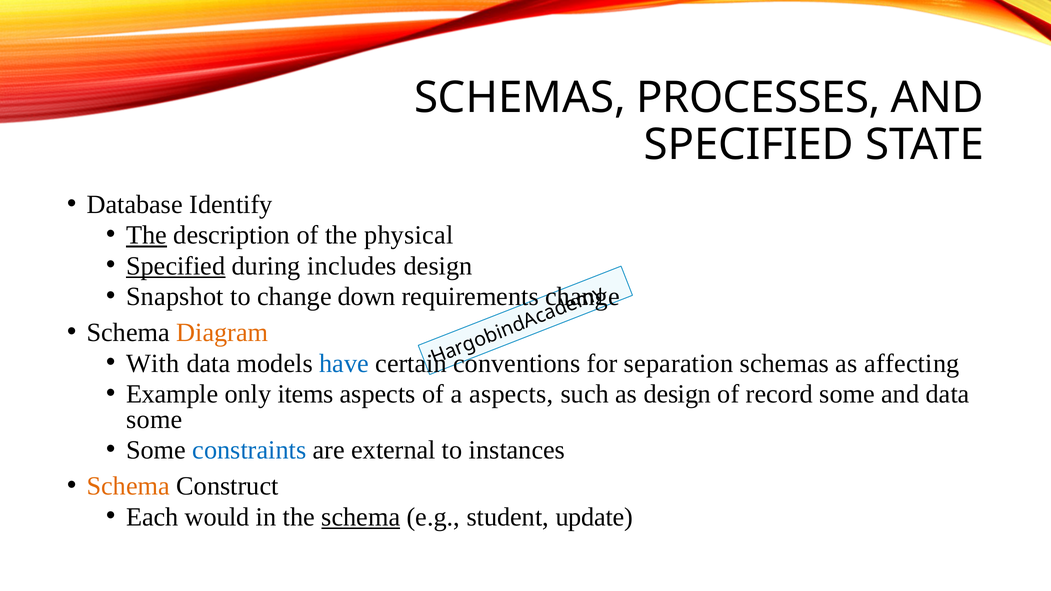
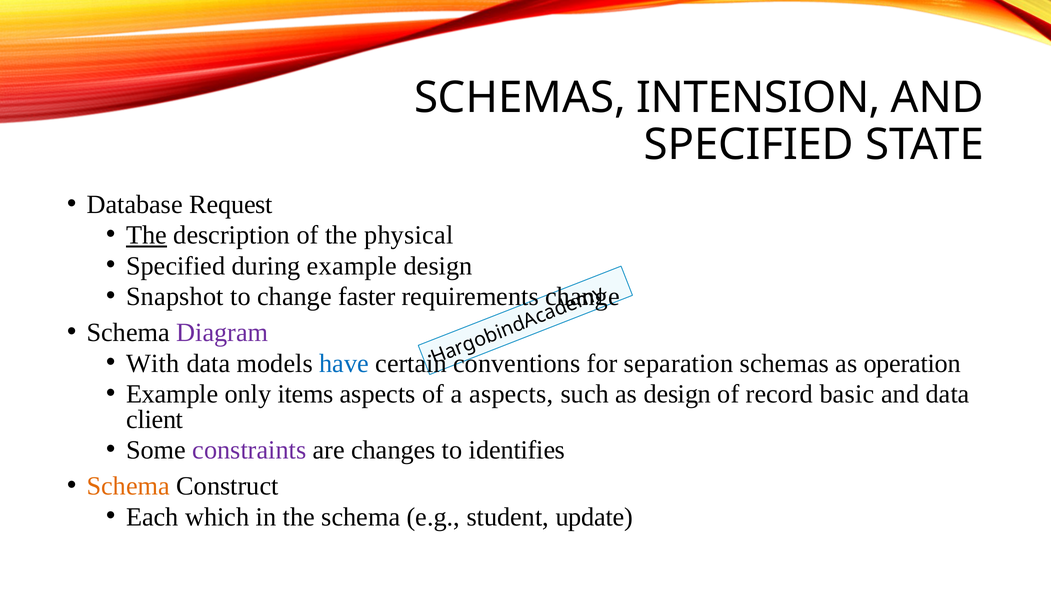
PROCESSES: PROCESSES -> INTENSION
Identify: Identify -> Request
Specified at (176, 266) underline: present -> none
during includes: includes -> example
down: down -> faster
Diagram colour: orange -> purple
affecting: affecting -> operation
record some: some -> basic
some at (154, 419): some -> client
constraints colour: blue -> purple
external: external -> changes
instances: instances -> identifies
would: would -> which
schema at (361, 517) underline: present -> none
